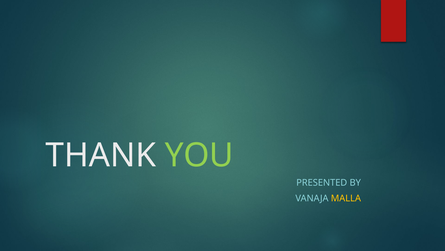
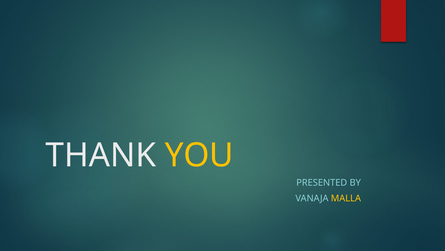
YOU colour: light green -> yellow
